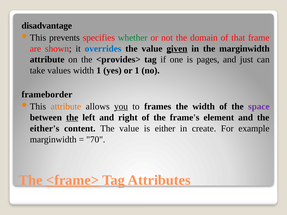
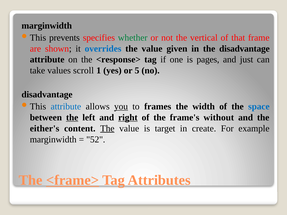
disadvantage at (47, 26): disadvantage -> marginwidth
domain: domain -> vertical
given underline: present -> none
the marginwidth: marginwidth -> disadvantage
<provides>: <provides> -> <response>
values width: width -> scroll
or 1: 1 -> 5
frameborder at (47, 95): frameborder -> disadvantage
attribute at (66, 107) colour: orange -> blue
space colour: purple -> blue
right underline: none -> present
element: element -> without
The at (107, 129) underline: none -> present
either: either -> target
70: 70 -> 52
